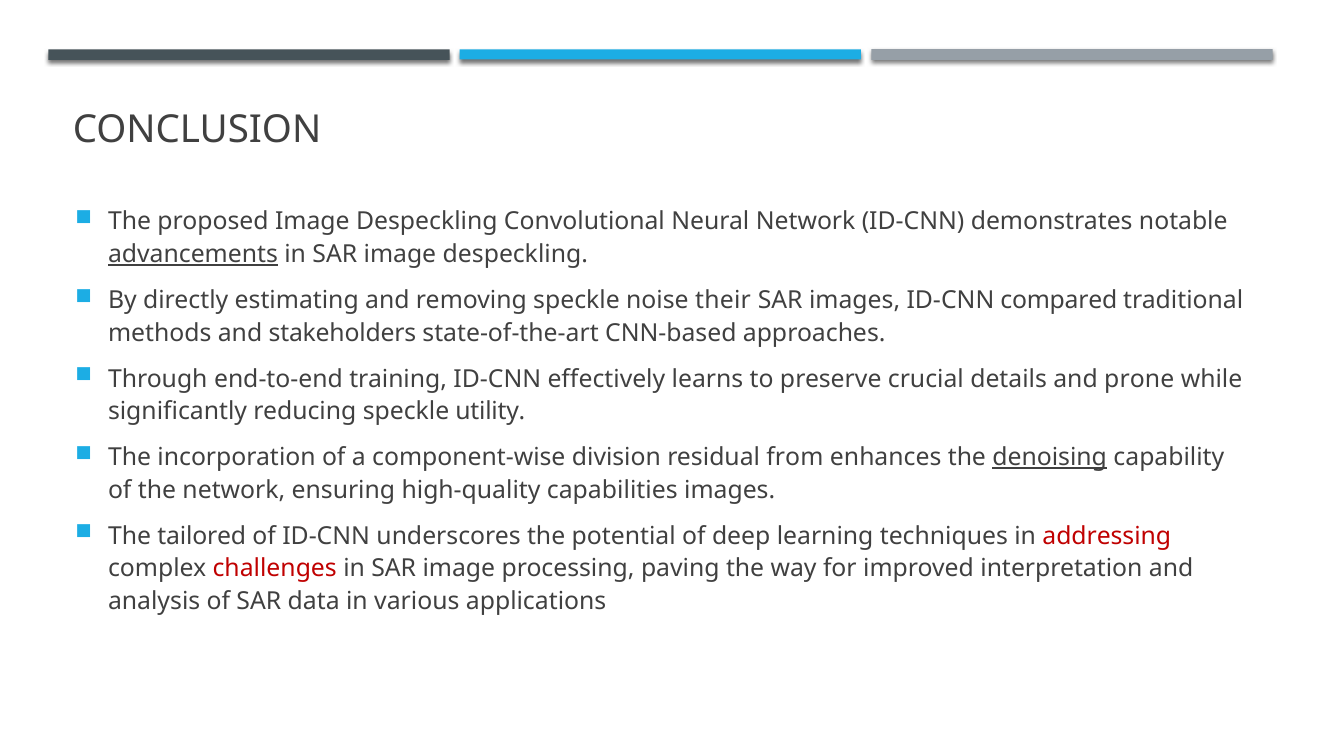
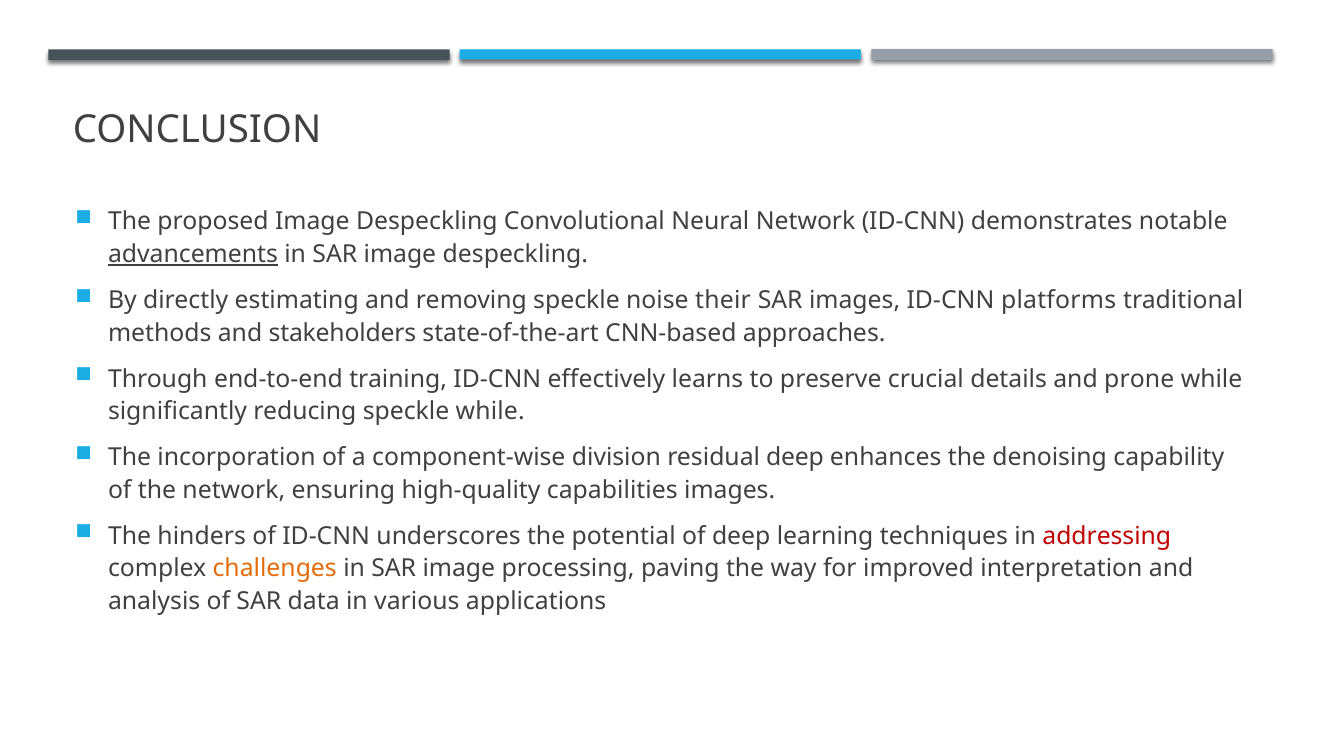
compared: compared -> platforms
speckle utility: utility -> while
residual from: from -> deep
denoising underline: present -> none
tailored: tailored -> hinders
challenges colour: red -> orange
